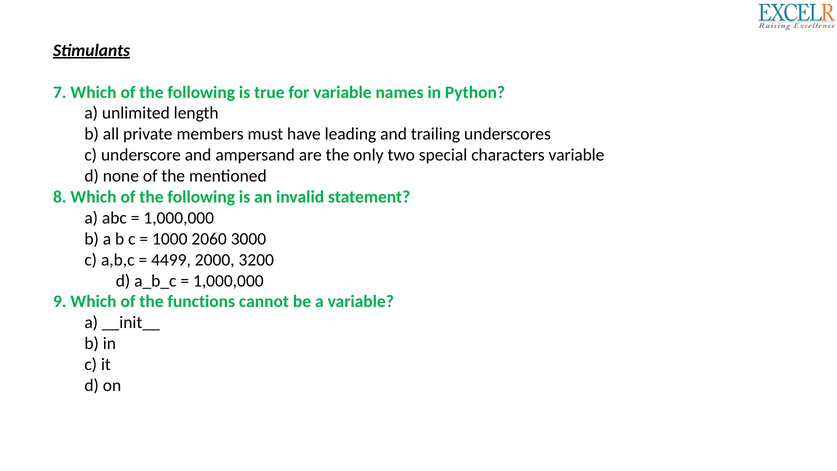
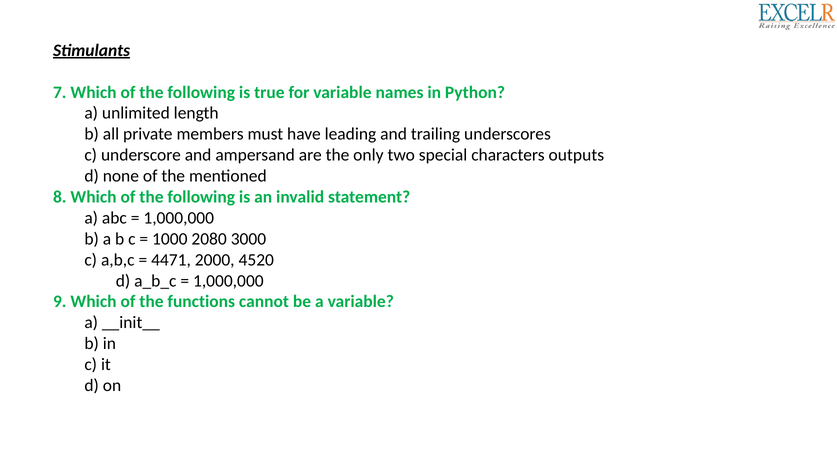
characters variable: variable -> outputs
2060: 2060 -> 2080
4499: 4499 -> 4471
3200: 3200 -> 4520
